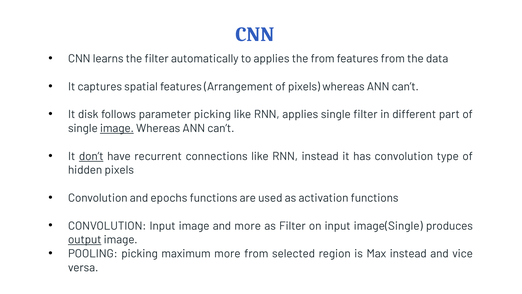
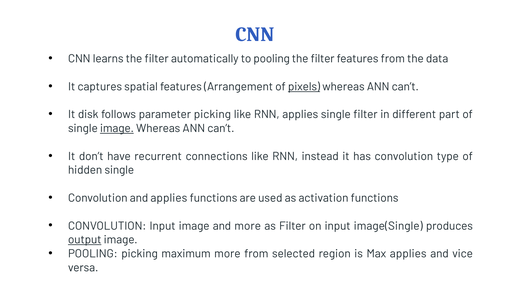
to applies: applies -> pooling
from at (323, 59): from -> filter
pixels at (304, 86) underline: none -> present
don’t underline: present -> none
hidden pixels: pixels -> single
and epochs: epochs -> applies
Max instead: instead -> applies
